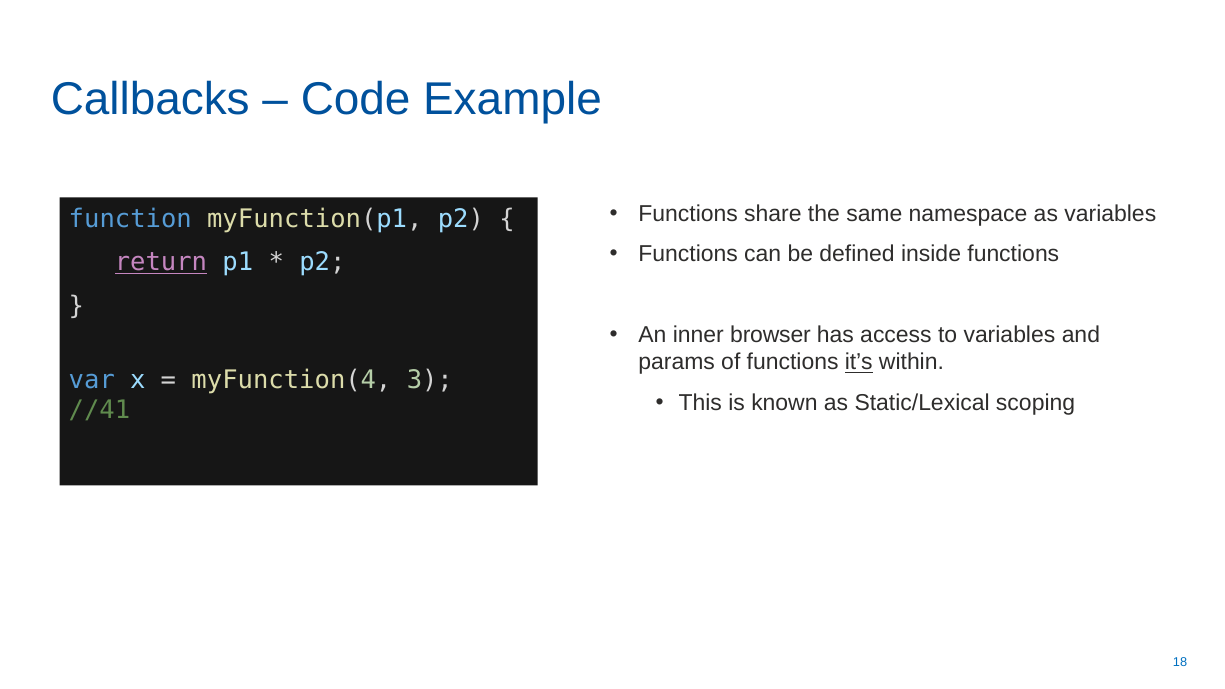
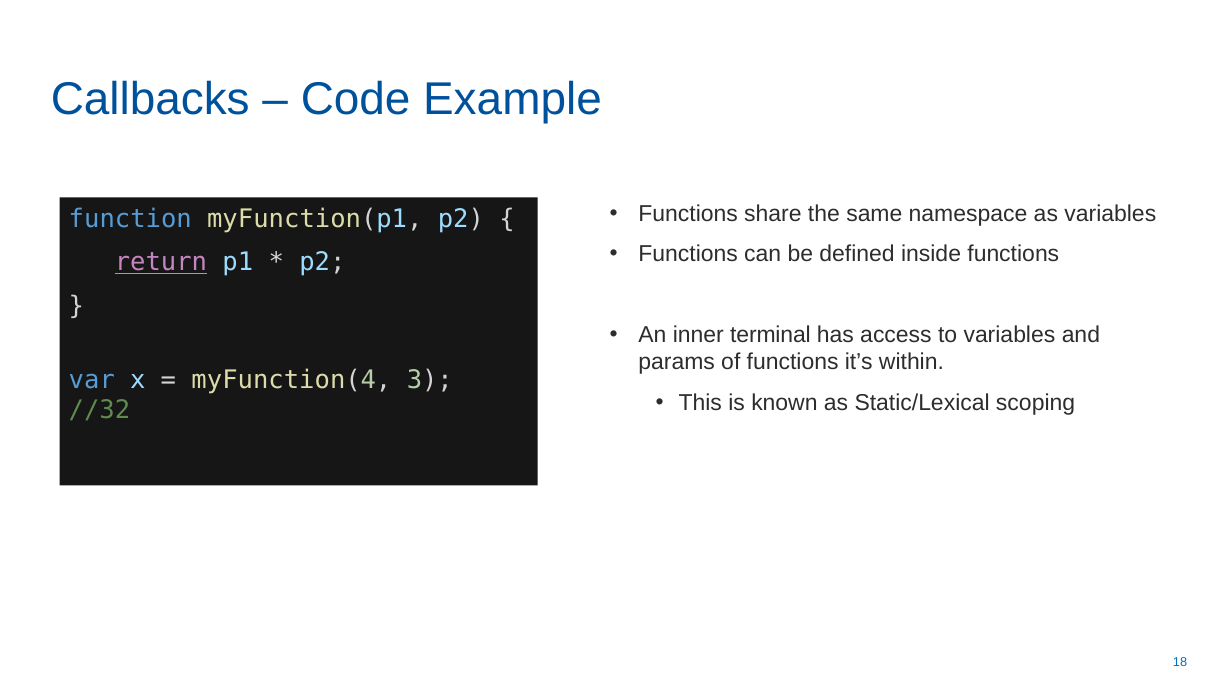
browser: browser -> terminal
it’s underline: present -> none
//41: //41 -> //32
